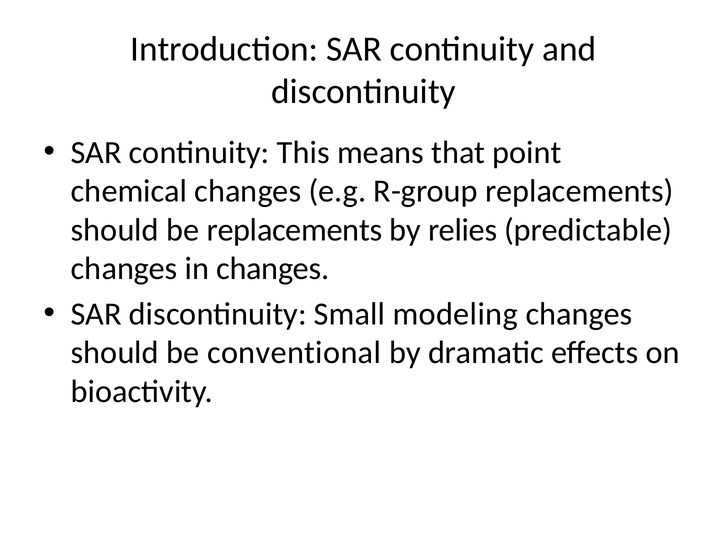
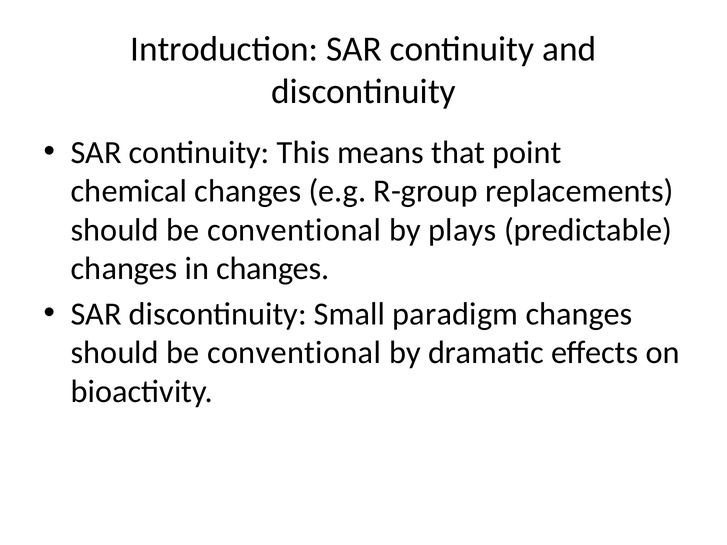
replacements at (294, 230): replacements -> conventional
relies: relies -> plays
modeling: modeling -> paradigm
